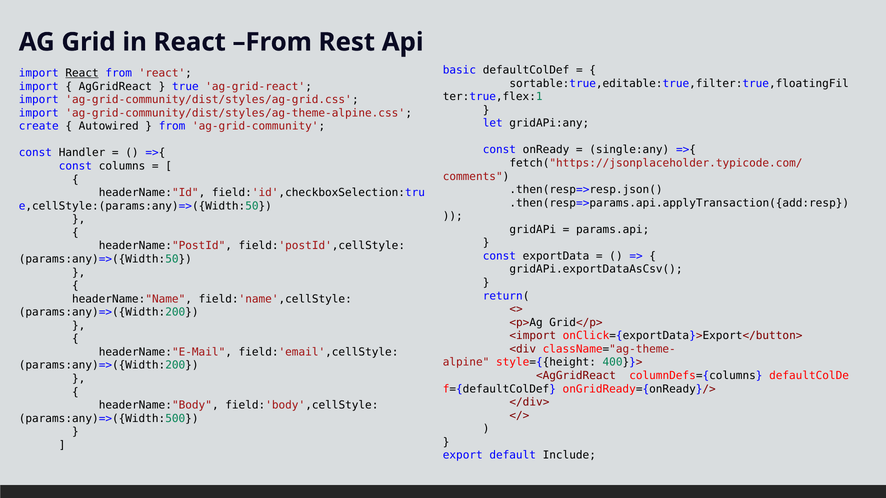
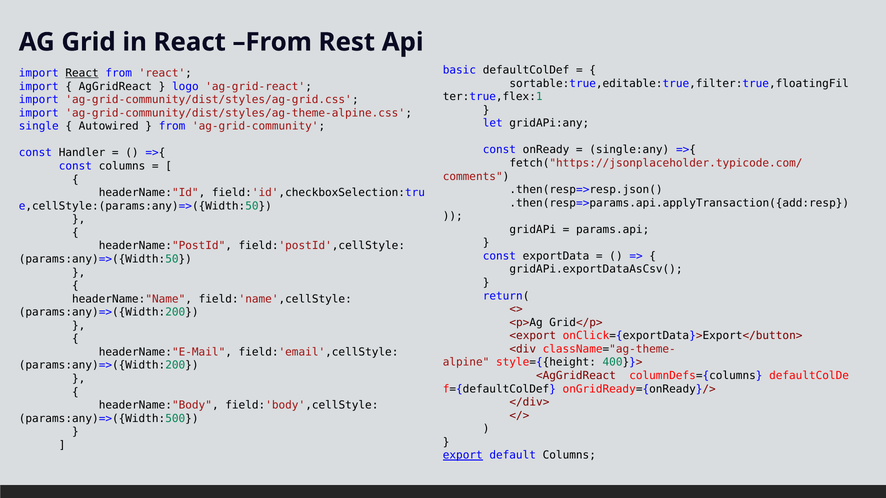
true: true -> logo
create: create -> single
<import: <import -> <export
export underline: none -> present
default Include: Include -> Columns
